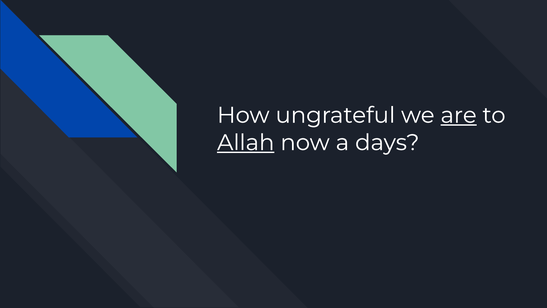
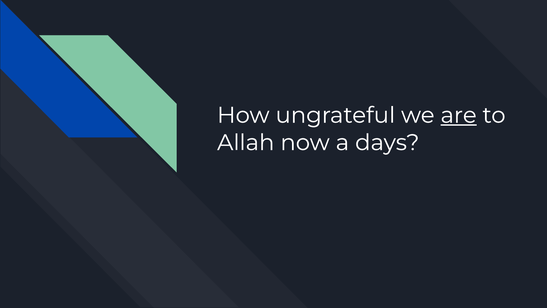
Allah underline: present -> none
